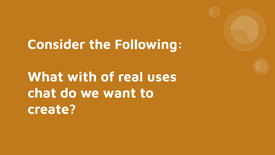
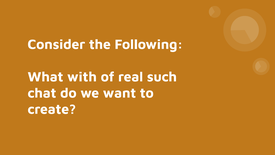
uses: uses -> such
